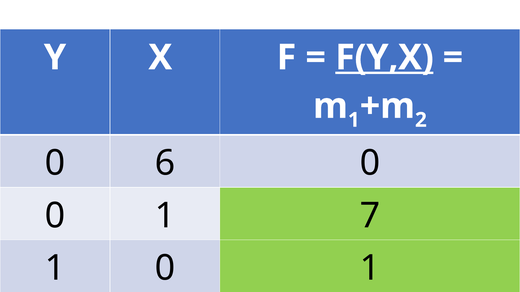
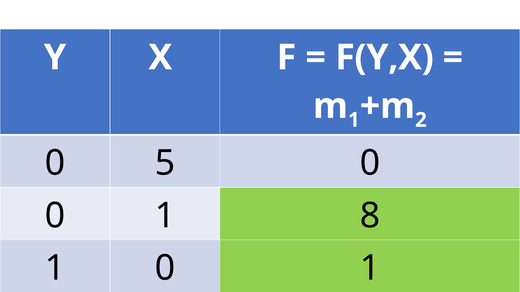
F(Y,X underline: present -> none
6: 6 -> 5
7: 7 -> 8
